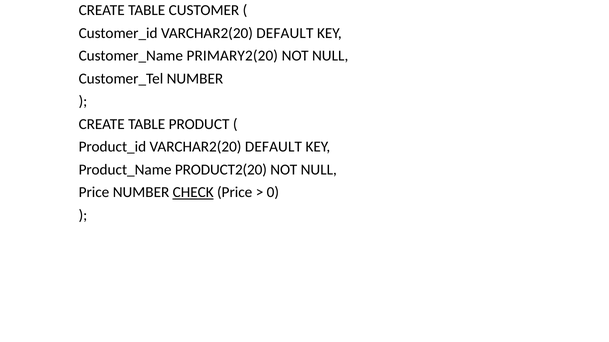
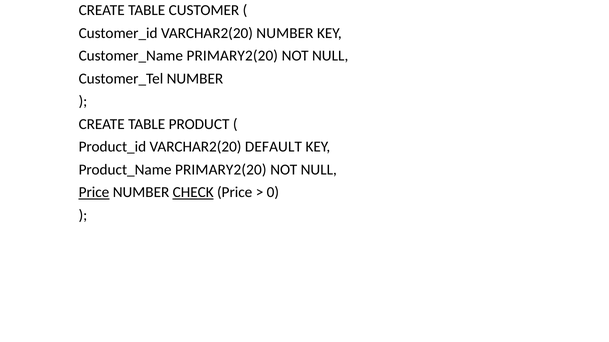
Customer_id VARCHAR2(20 DEFAULT: DEFAULT -> NUMBER
Product_Name PRODUCT2(20: PRODUCT2(20 -> PRIMARY2(20
Price at (94, 193) underline: none -> present
